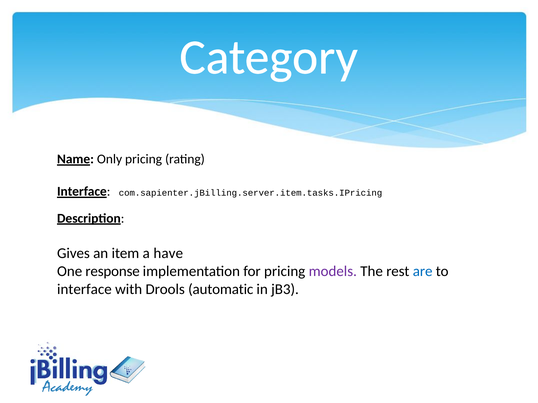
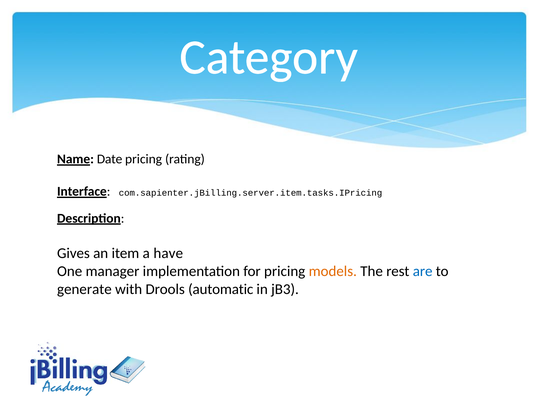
Only: Only -> Date
response: response -> manager
models colour: purple -> orange
interface at (84, 290): interface -> generate
